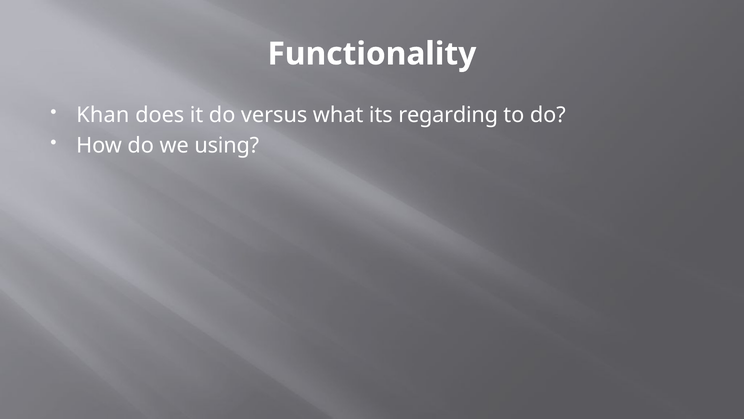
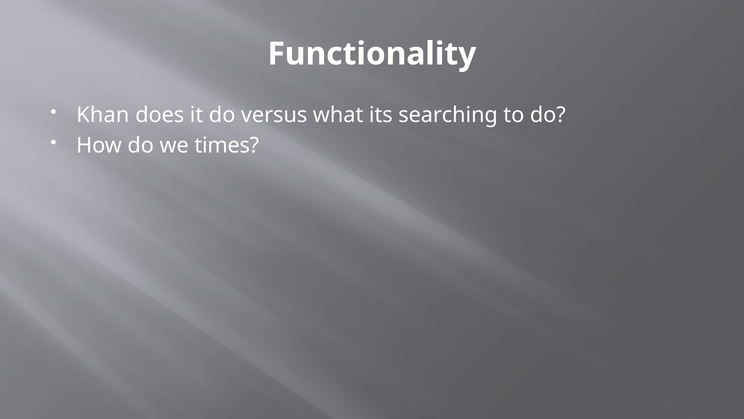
regarding: regarding -> searching
using: using -> times
